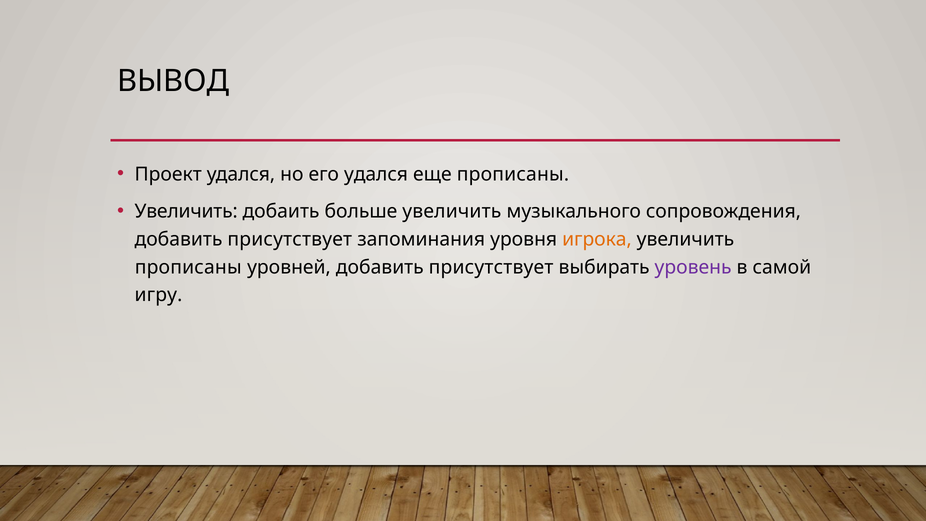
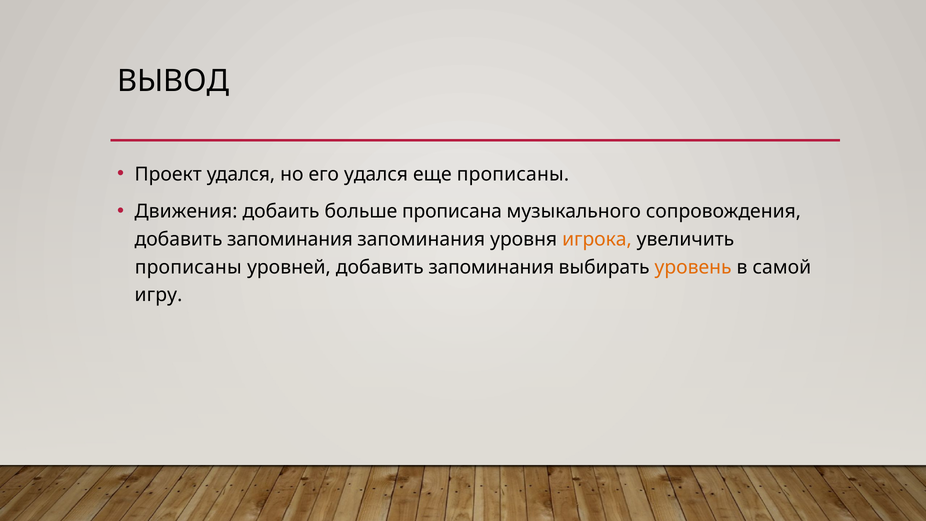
Увеличить at (186, 212): Увеличить -> Движения
больше увеличить: увеличить -> прописана
присутствует at (290, 239): присутствует -> запоминания
уровней добавить присутствует: присутствует -> запоминания
уровень colour: purple -> orange
